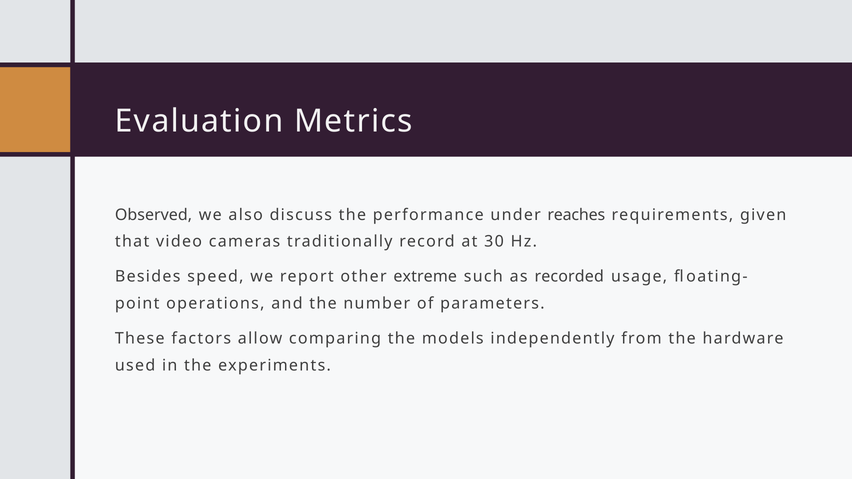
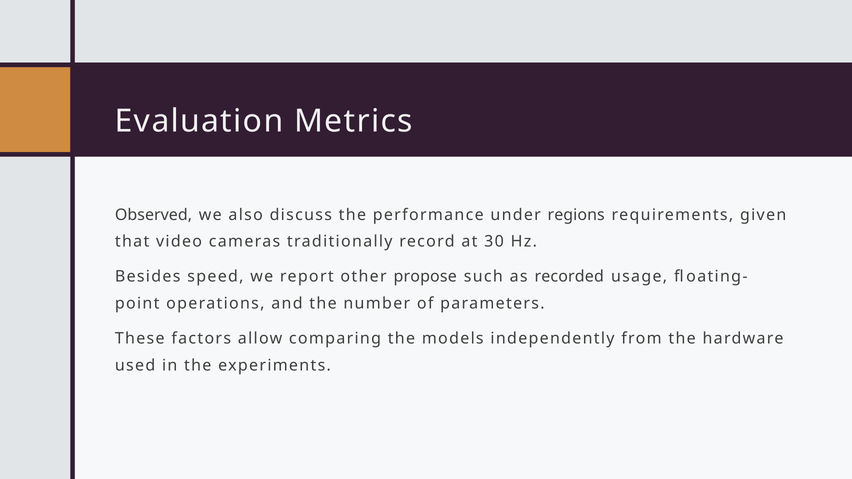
reaches: reaches -> regions
extreme: extreme -> propose
